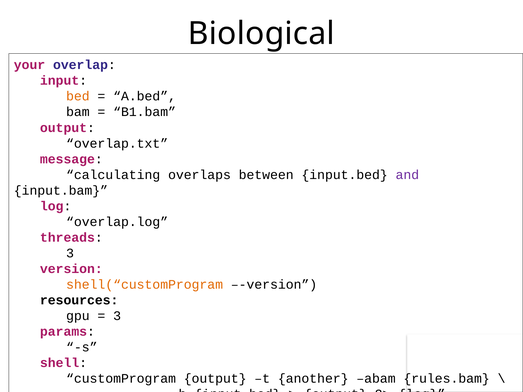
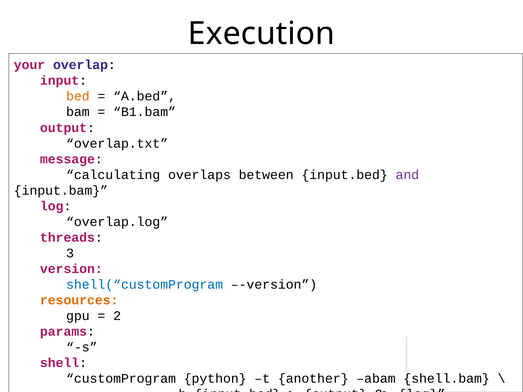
Biological: Biological -> Execution
shell(“customProgram colour: orange -> blue
resources colour: black -> orange
3 at (117, 316): 3 -> 2
customProgram output: output -> python
rules.bam: rules.bam -> shell.bam
